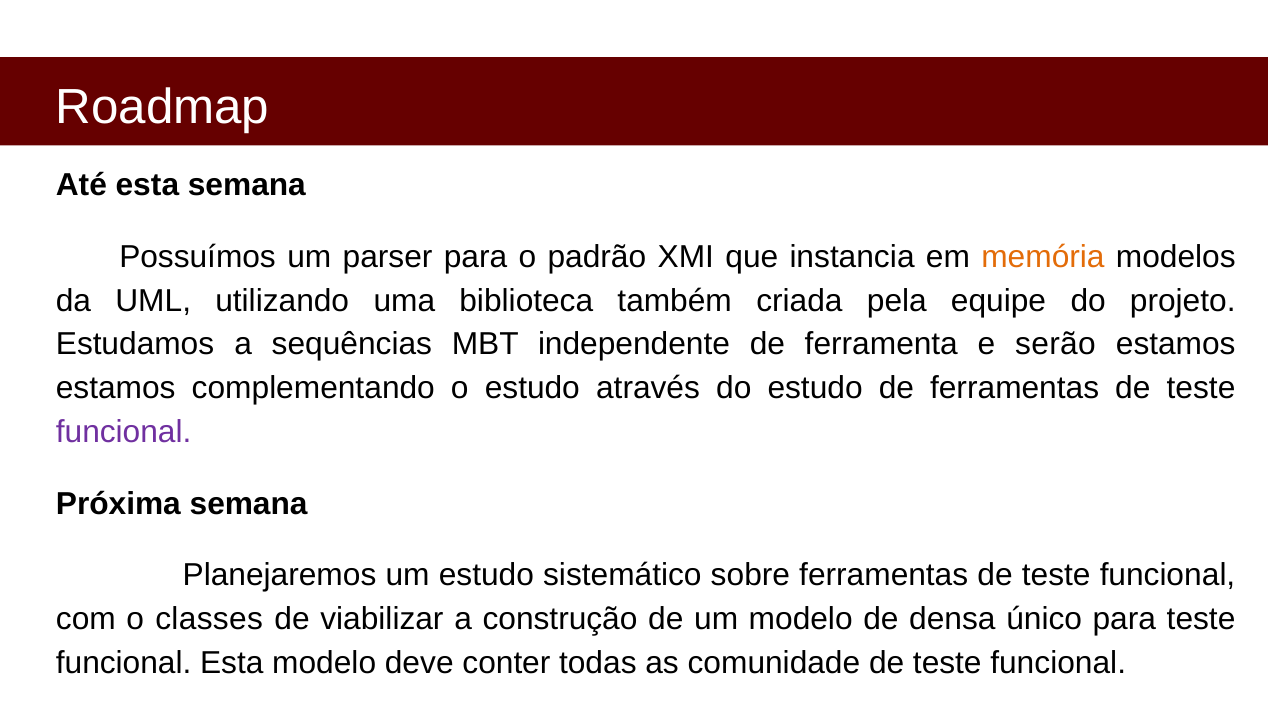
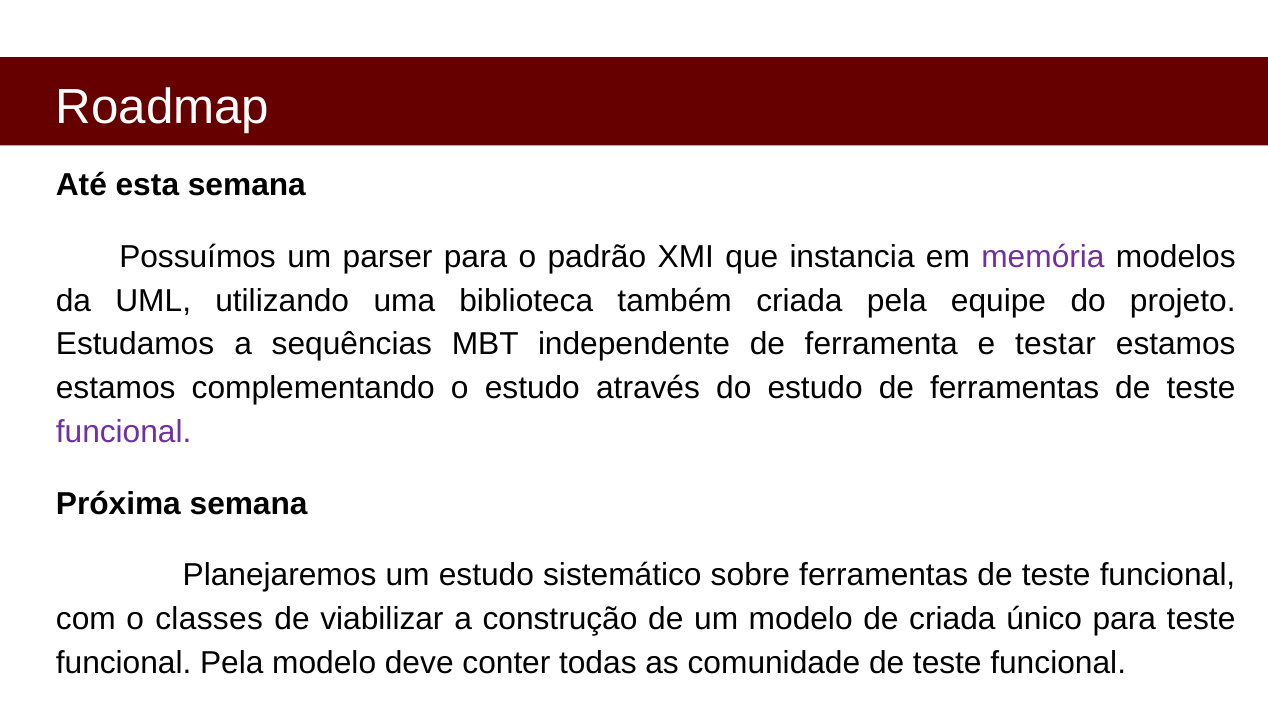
memória colour: orange -> purple
serão: serão -> testar
de densa: densa -> criada
funcional Esta: Esta -> Pela
